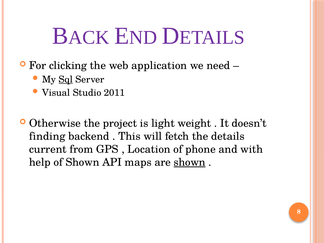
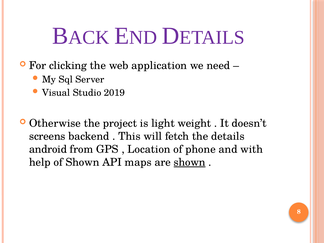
Sql underline: present -> none
2011: 2011 -> 2019
finding: finding -> screens
current: current -> android
